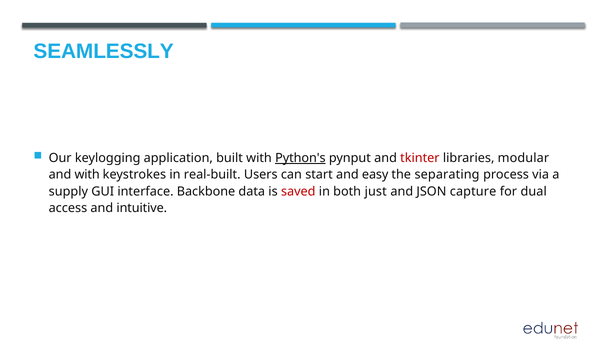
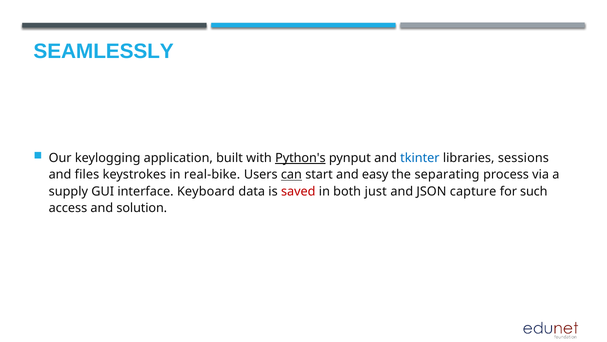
tkinter colour: red -> blue
modular: modular -> sessions
and with: with -> files
real-built: real-built -> real-bike
can underline: none -> present
Backbone: Backbone -> Keyboard
dual: dual -> such
intuitive: intuitive -> solution
